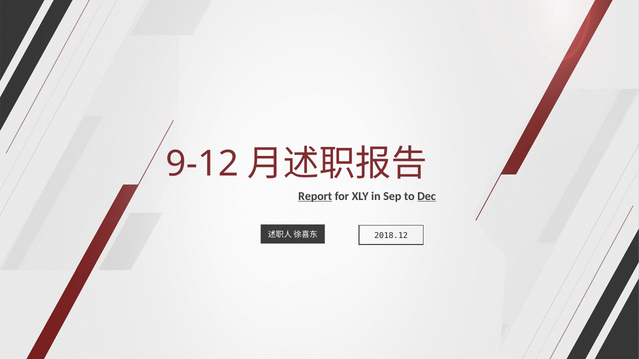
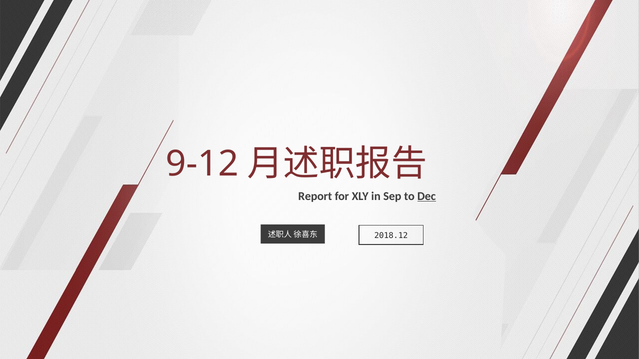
Report underline: present -> none
